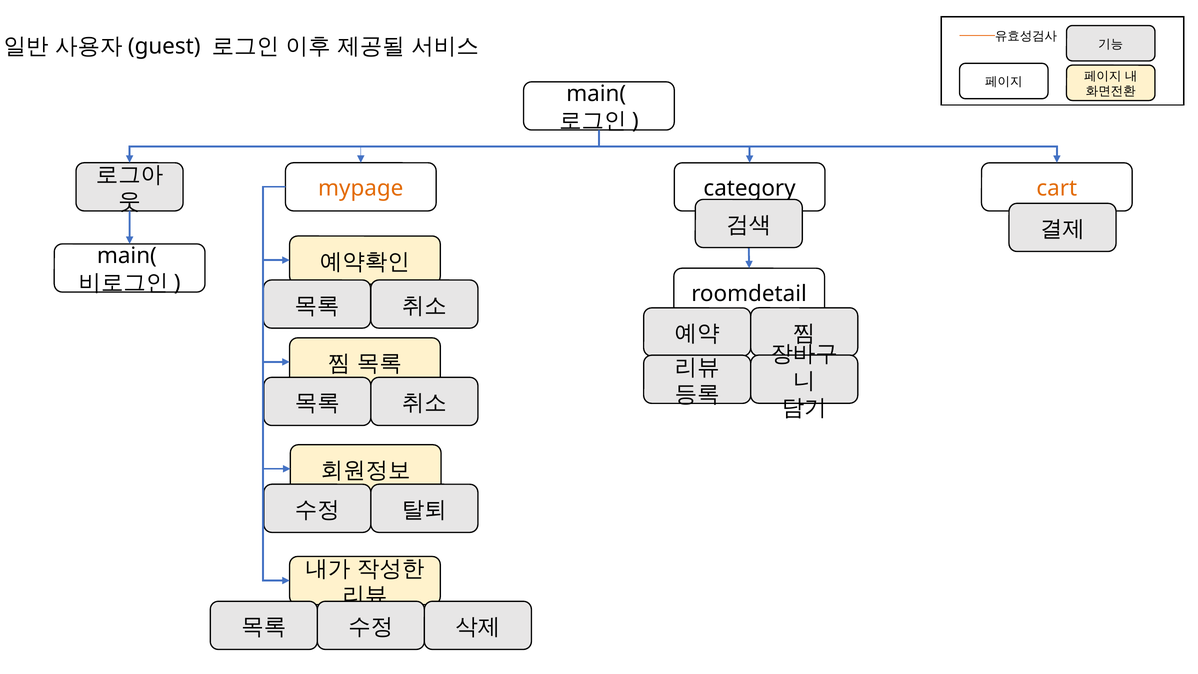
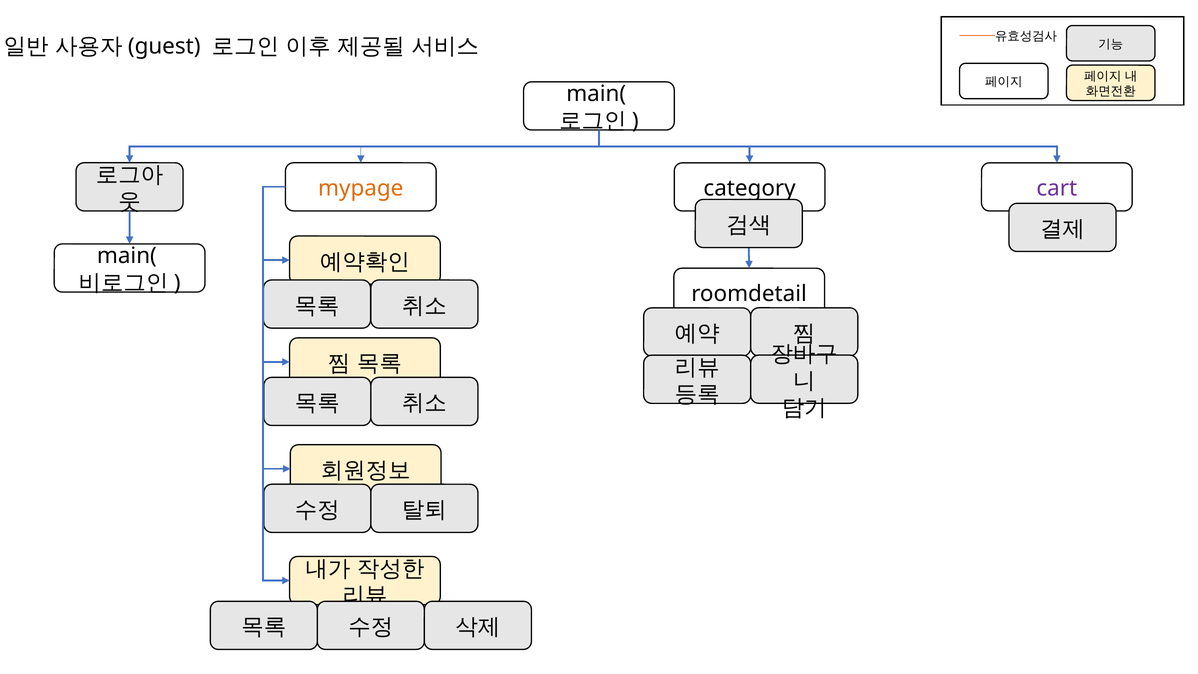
cart colour: orange -> purple
